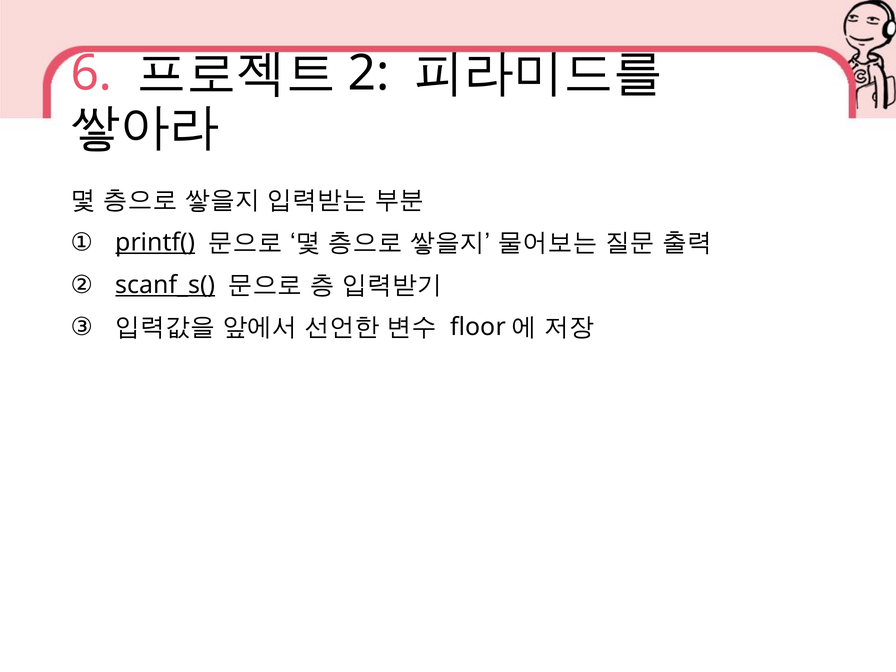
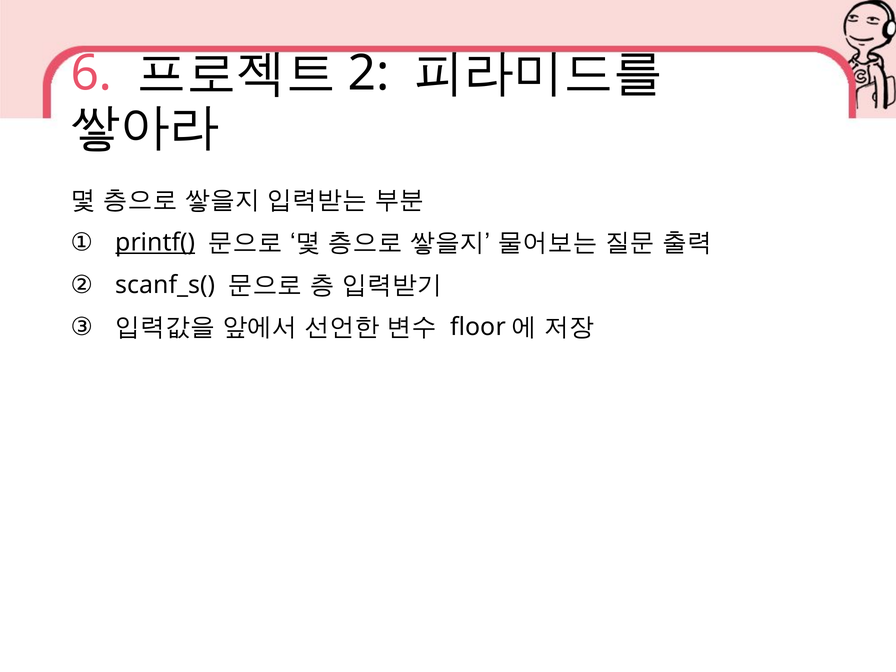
scanf_s( underline: present -> none
